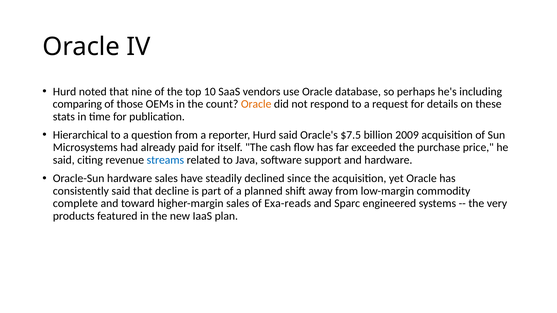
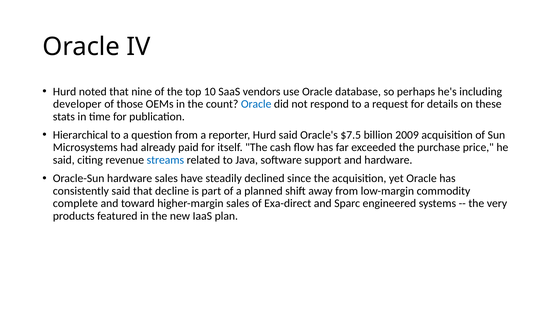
comparing: comparing -> developer
Oracle at (256, 104) colour: orange -> blue
Exa-reads: Exa-reads -> Exa-direct
